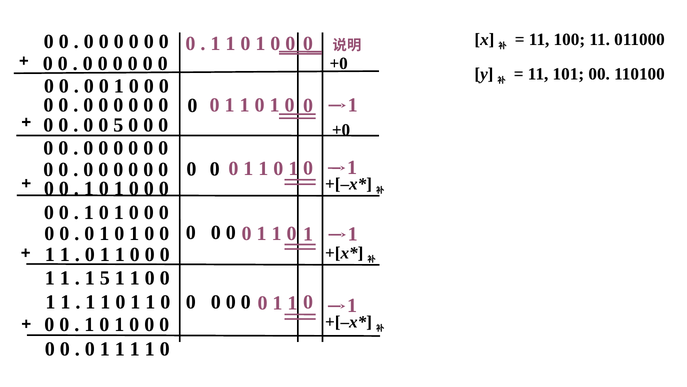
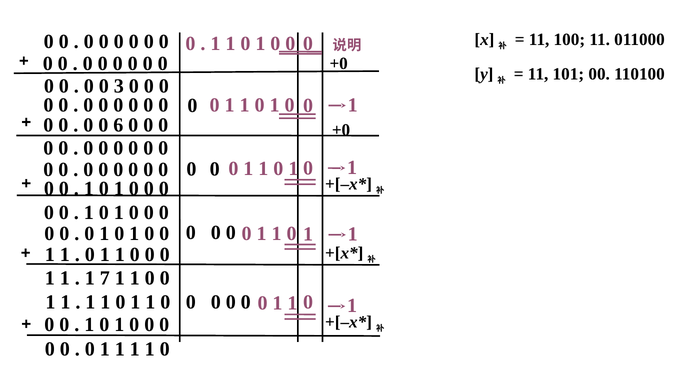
1 at (119, 86): 1 -> 3
0 5: 5 -> 6
1 5: 5 -> 7
